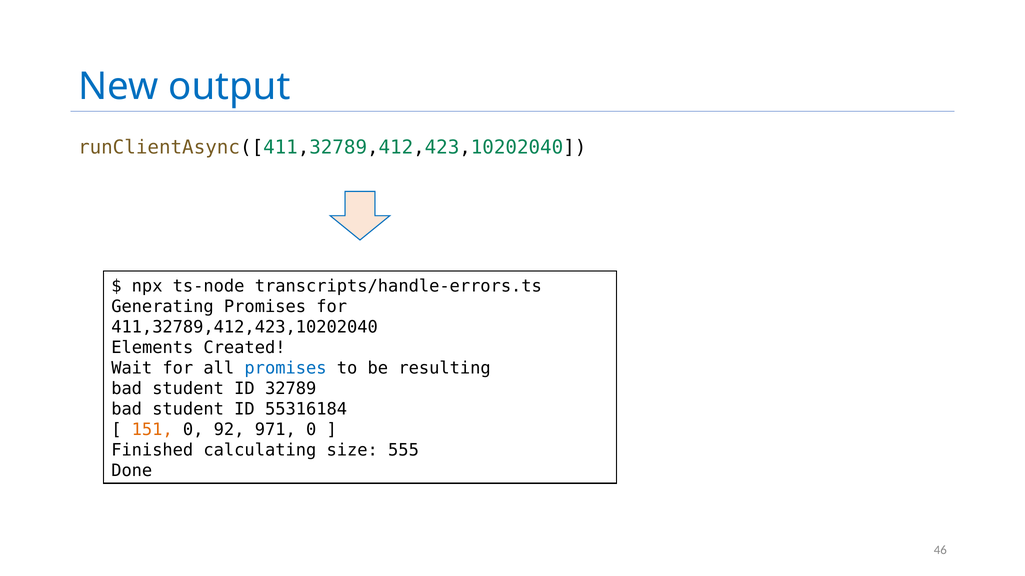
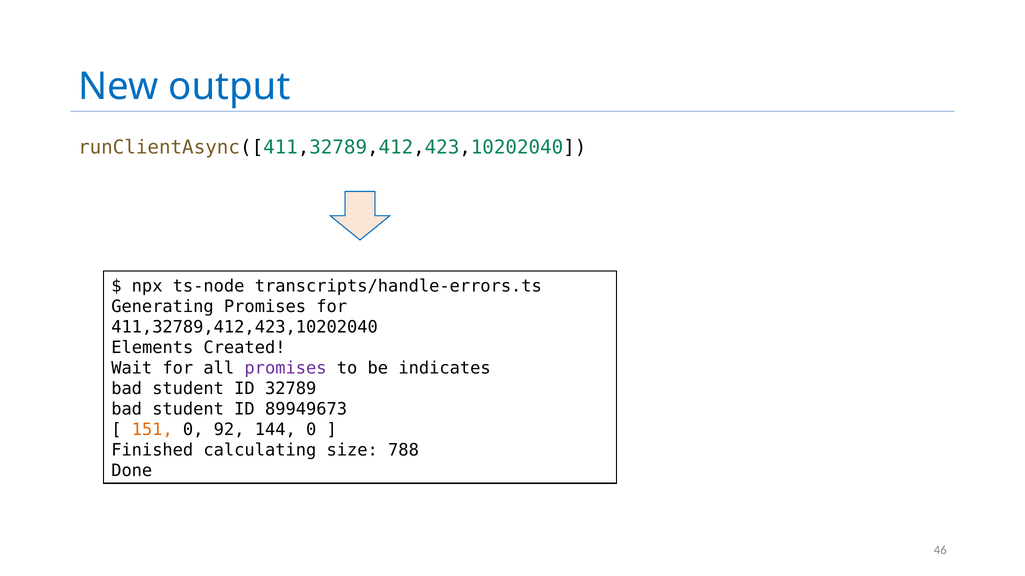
promises at (286, 368) colour: blue -> purple
resulting: resulting -> indicates
55316184: 55316184 -> 89949673
971: 971 -> 144
555: 555 -> 788
